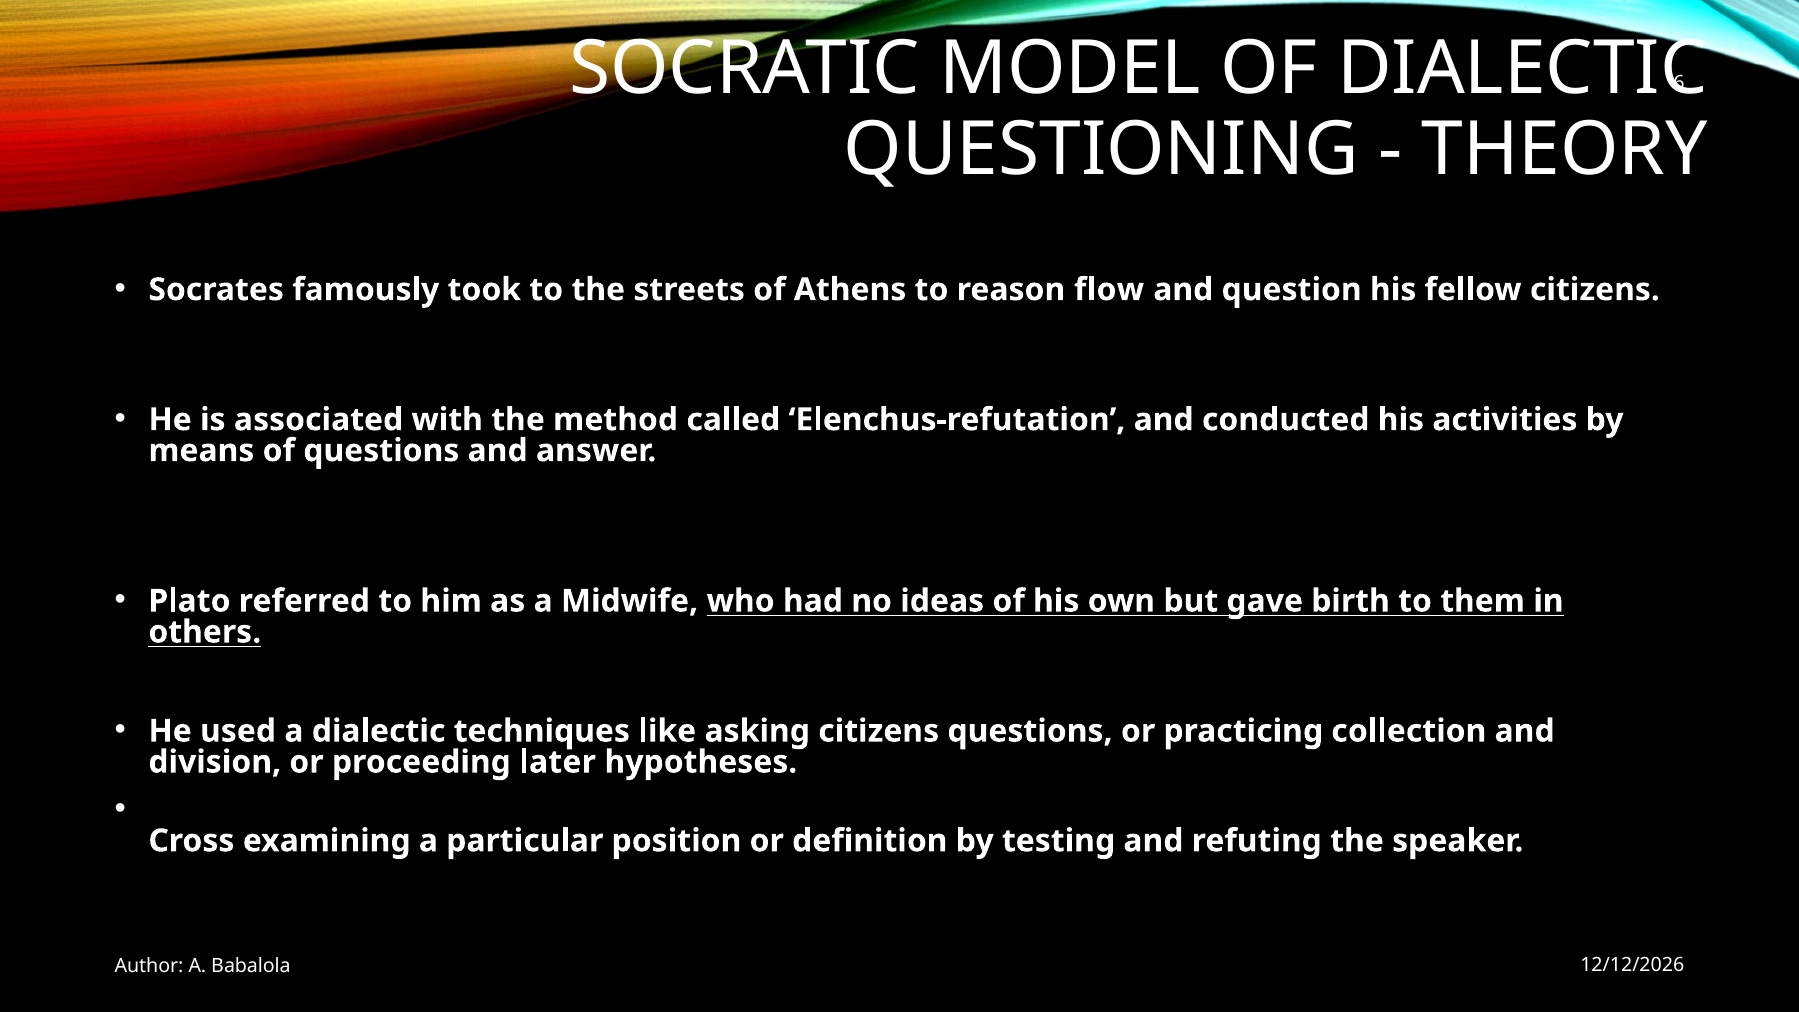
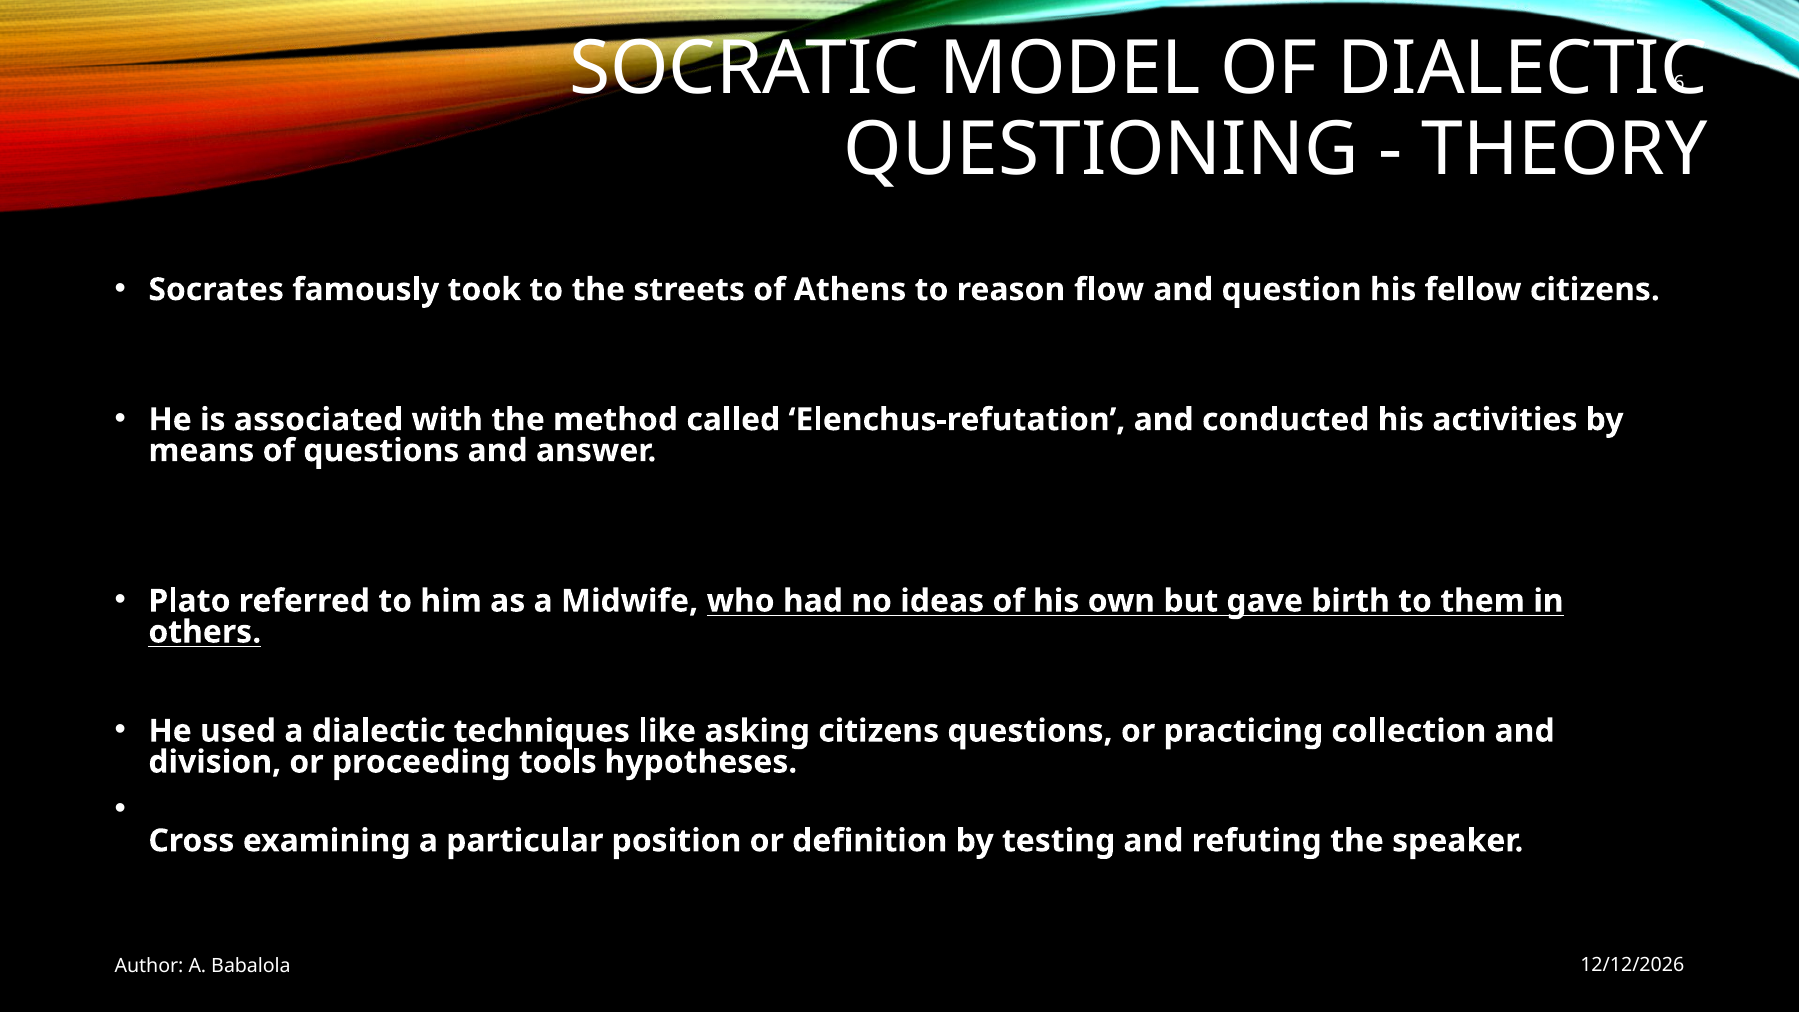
later: later -> tools
